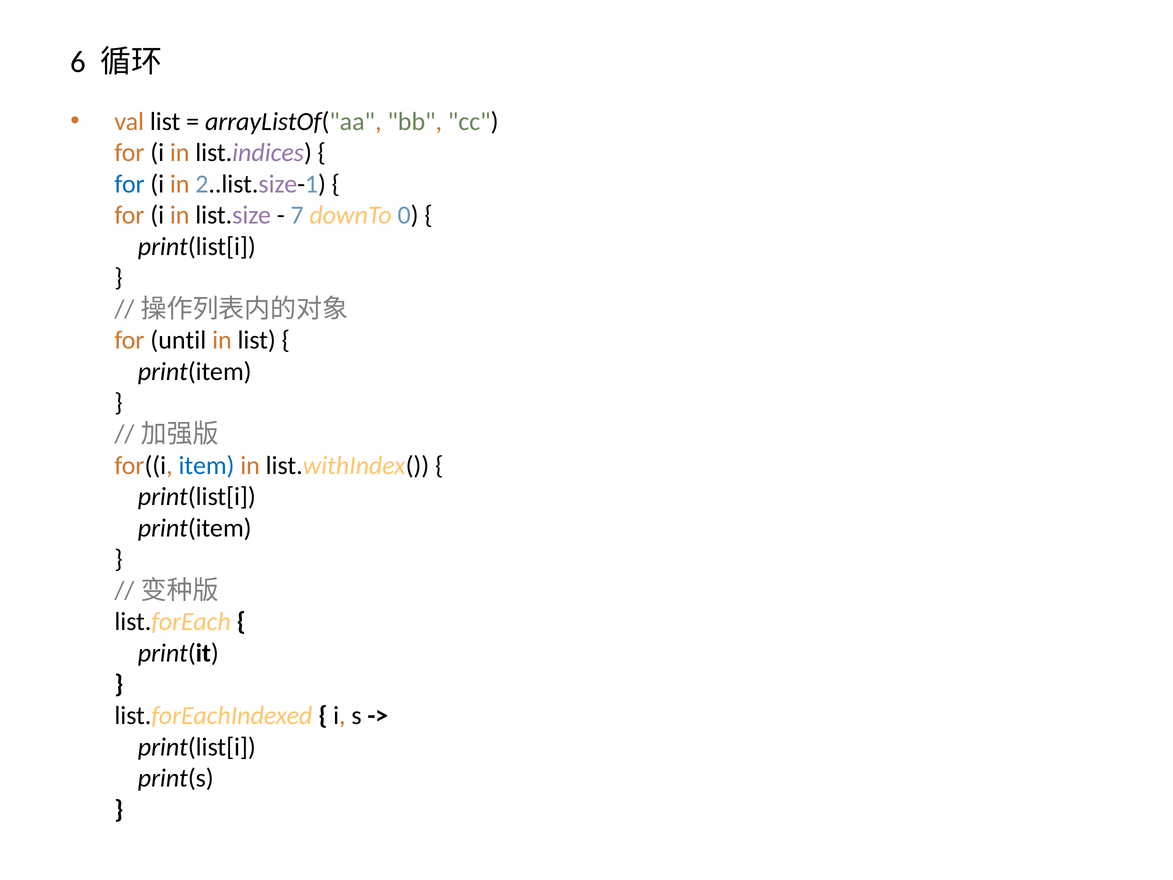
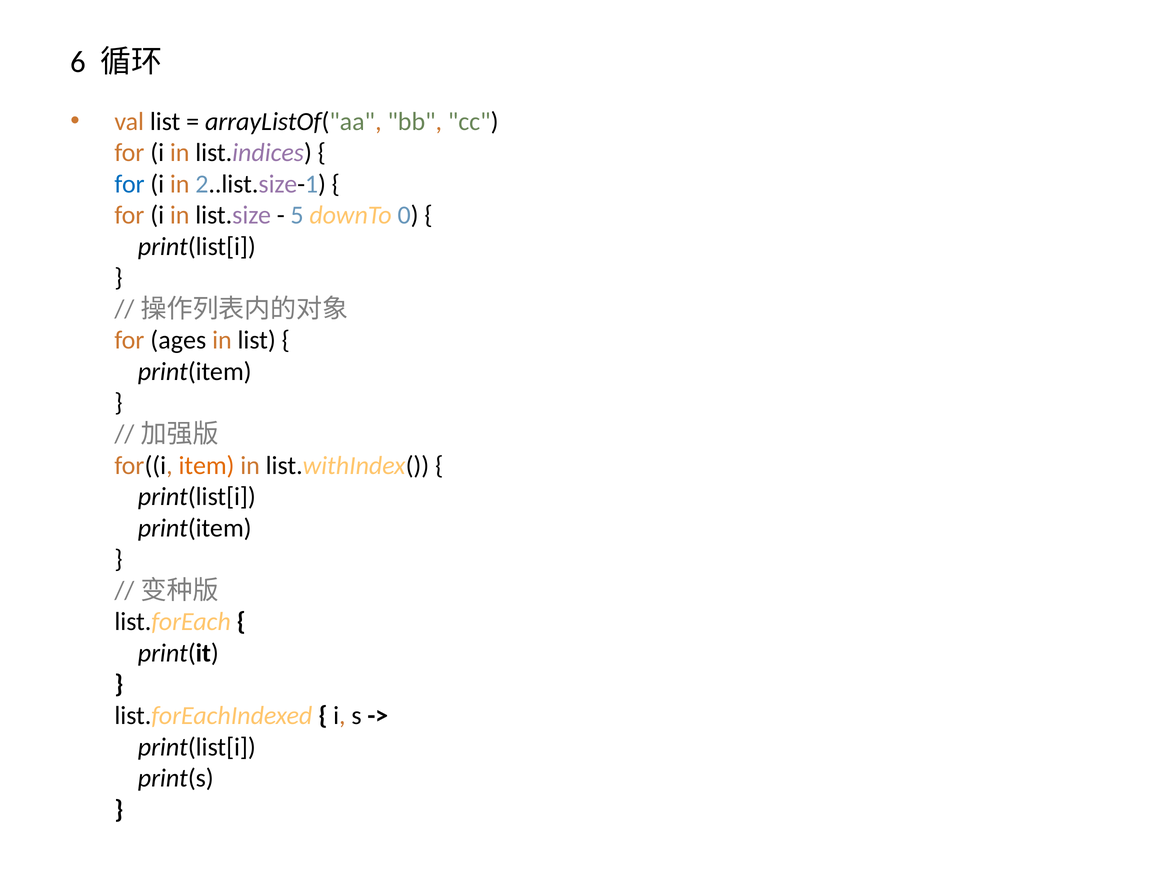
7: 7 -> 5
until: until -> ages
item colour: blue -> orange
